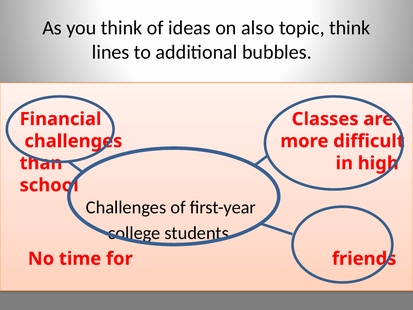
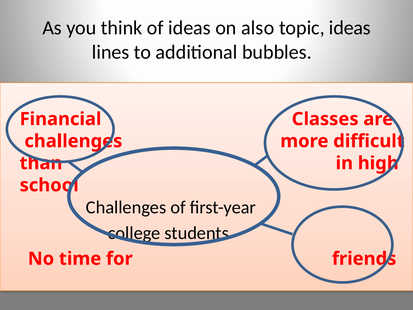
topic think: think -> ideas
